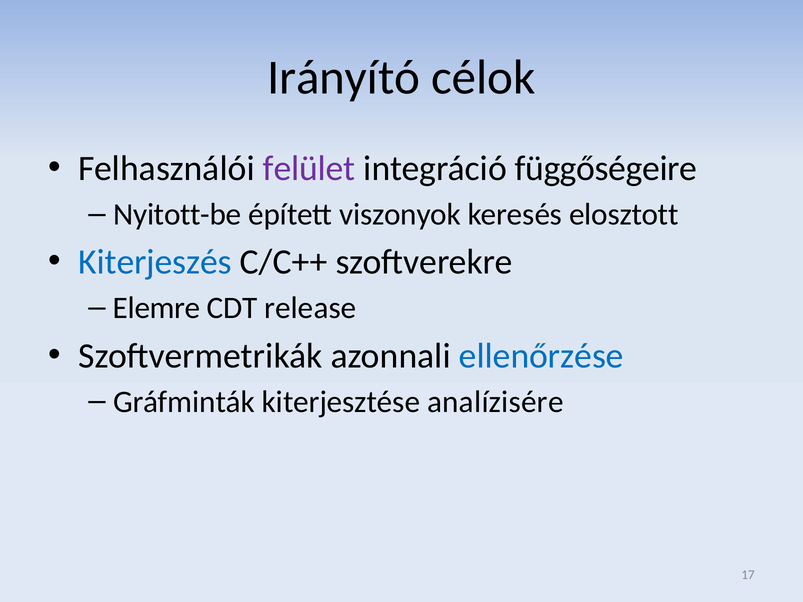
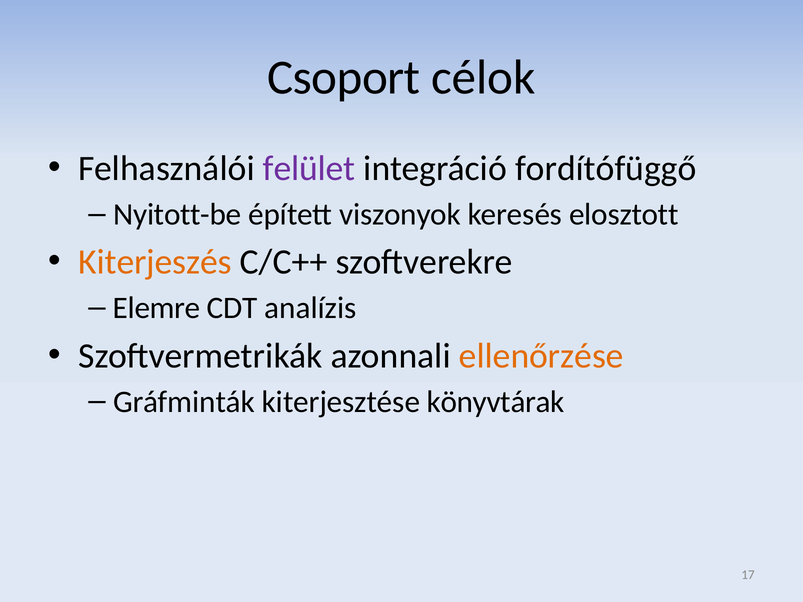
Irányító: Irányító -> Csoport
függőségeire: függőségeire -> fordítófüggő
Kiterjeszés colour: blue -> orange
release: release -> analízis
ellenőrzése colour: blue -> orange
analízisére: analízisére -> könyvtárak
